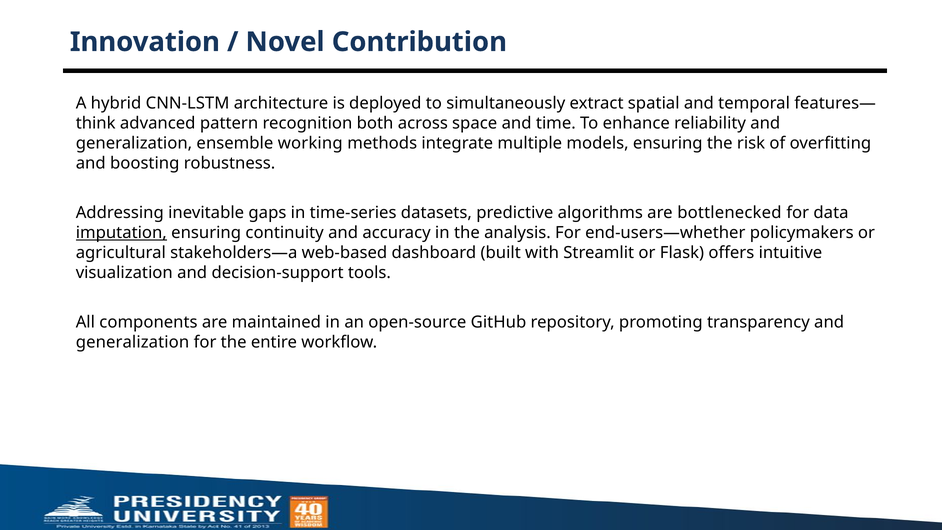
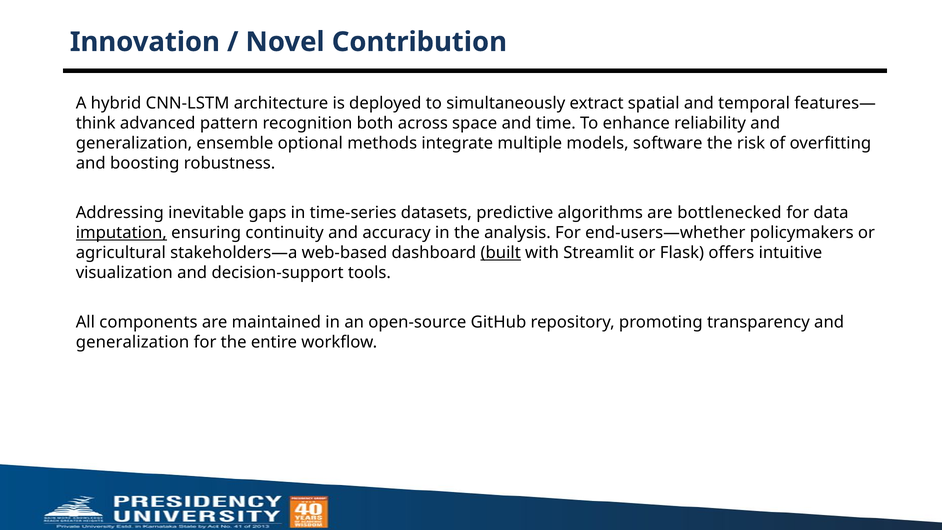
working: working -> optional
models ensuring: ensuring -> software
built underline: none -> present
